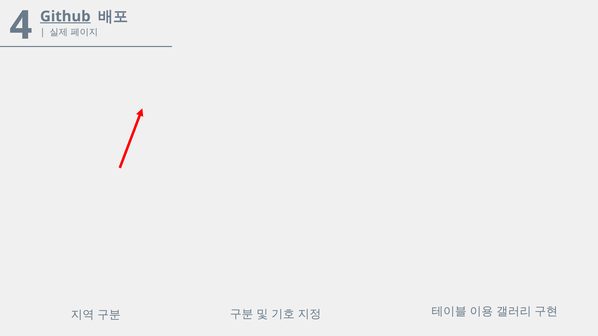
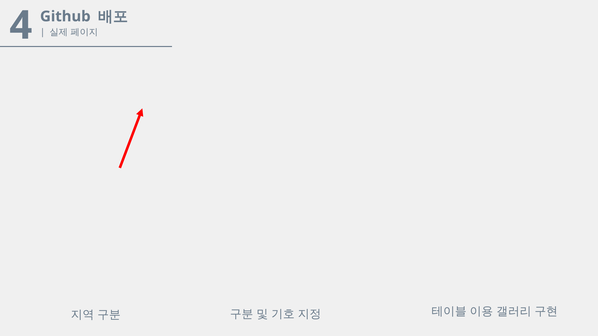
Github underline: present -> none
